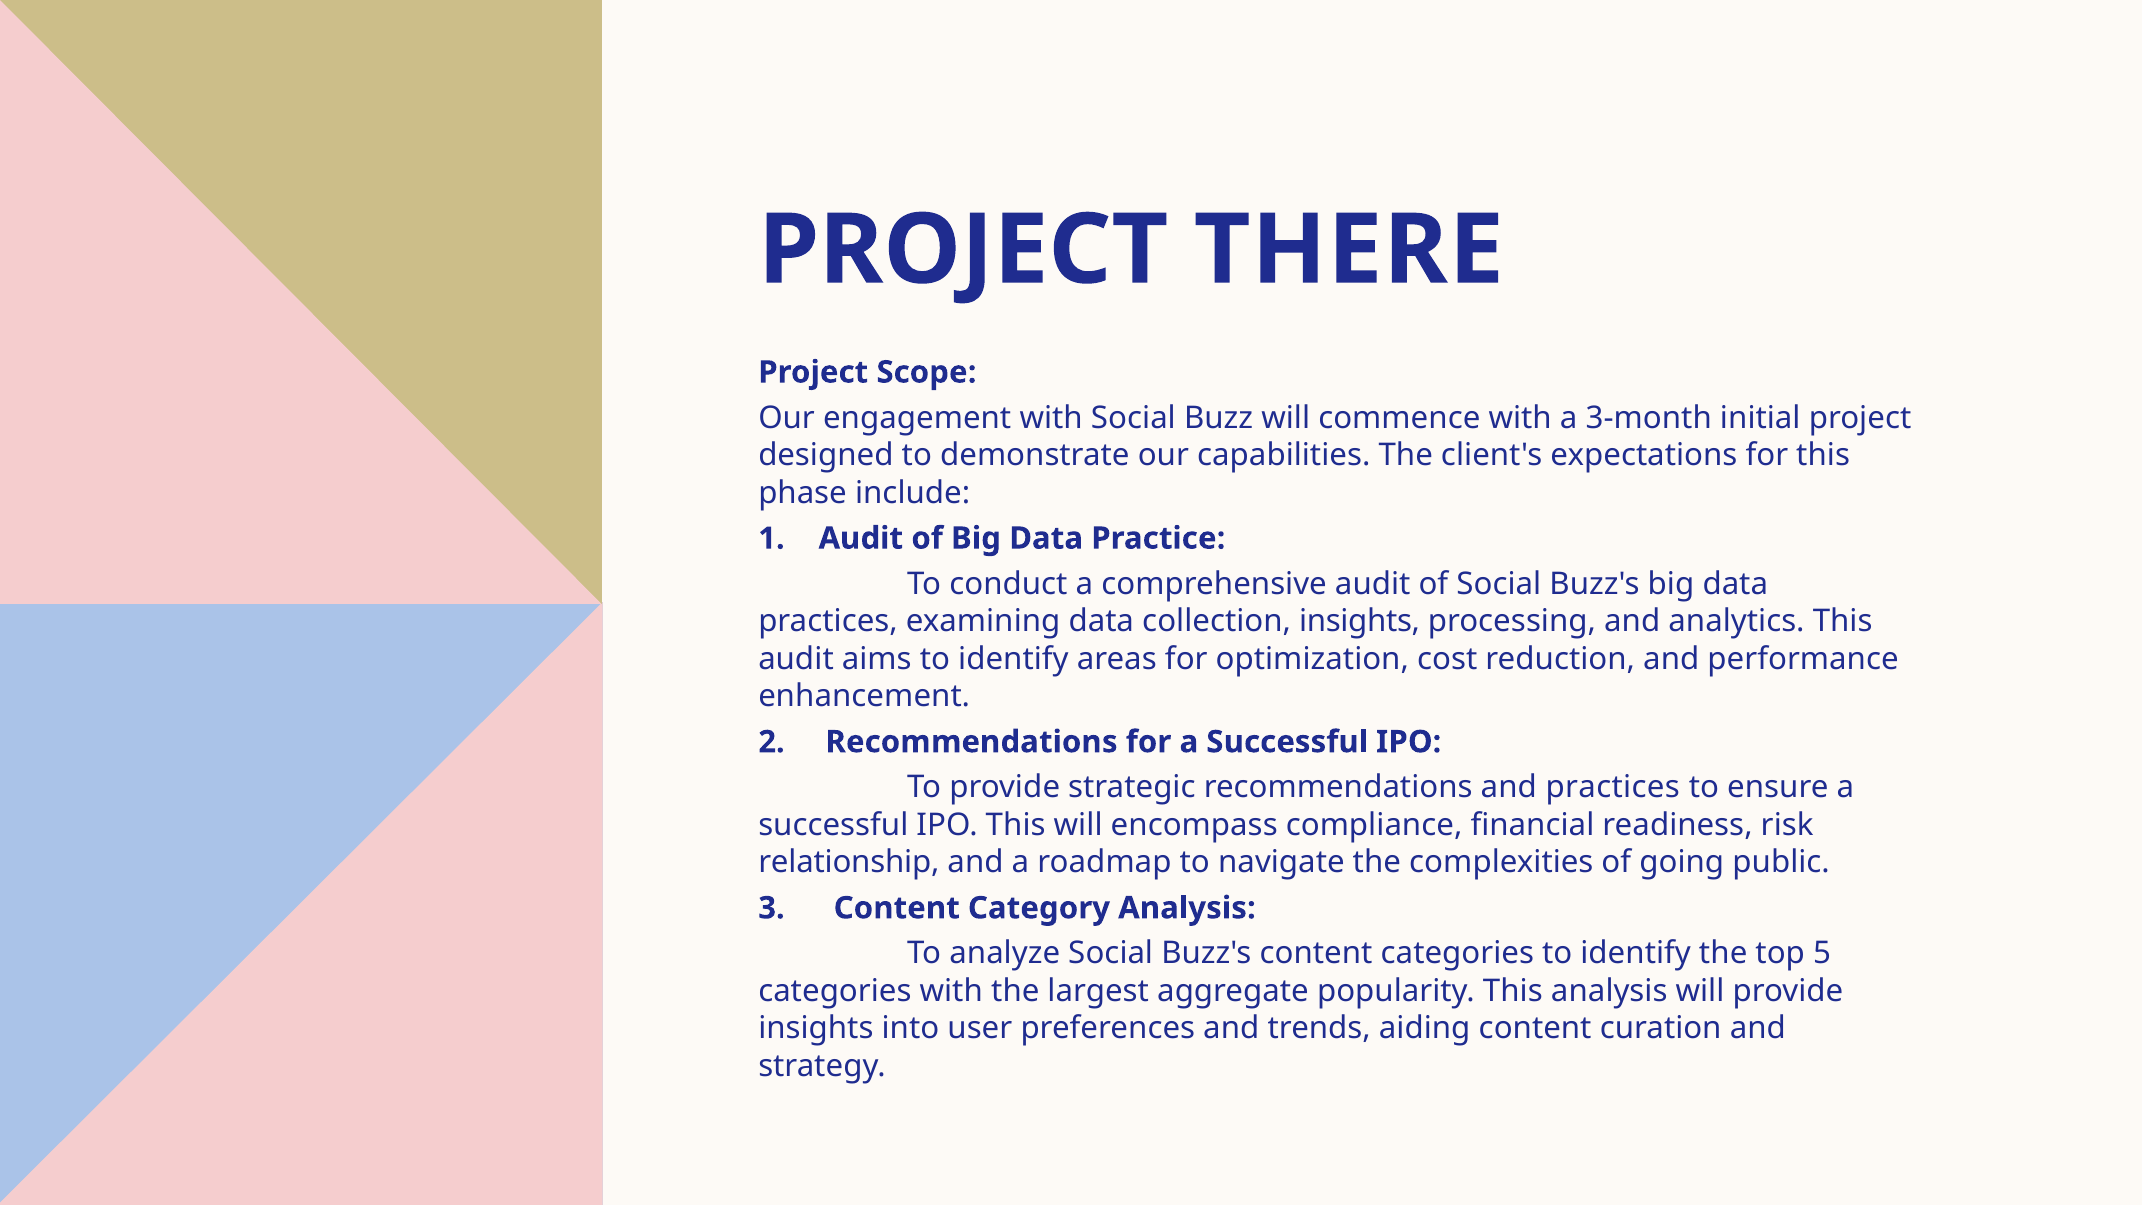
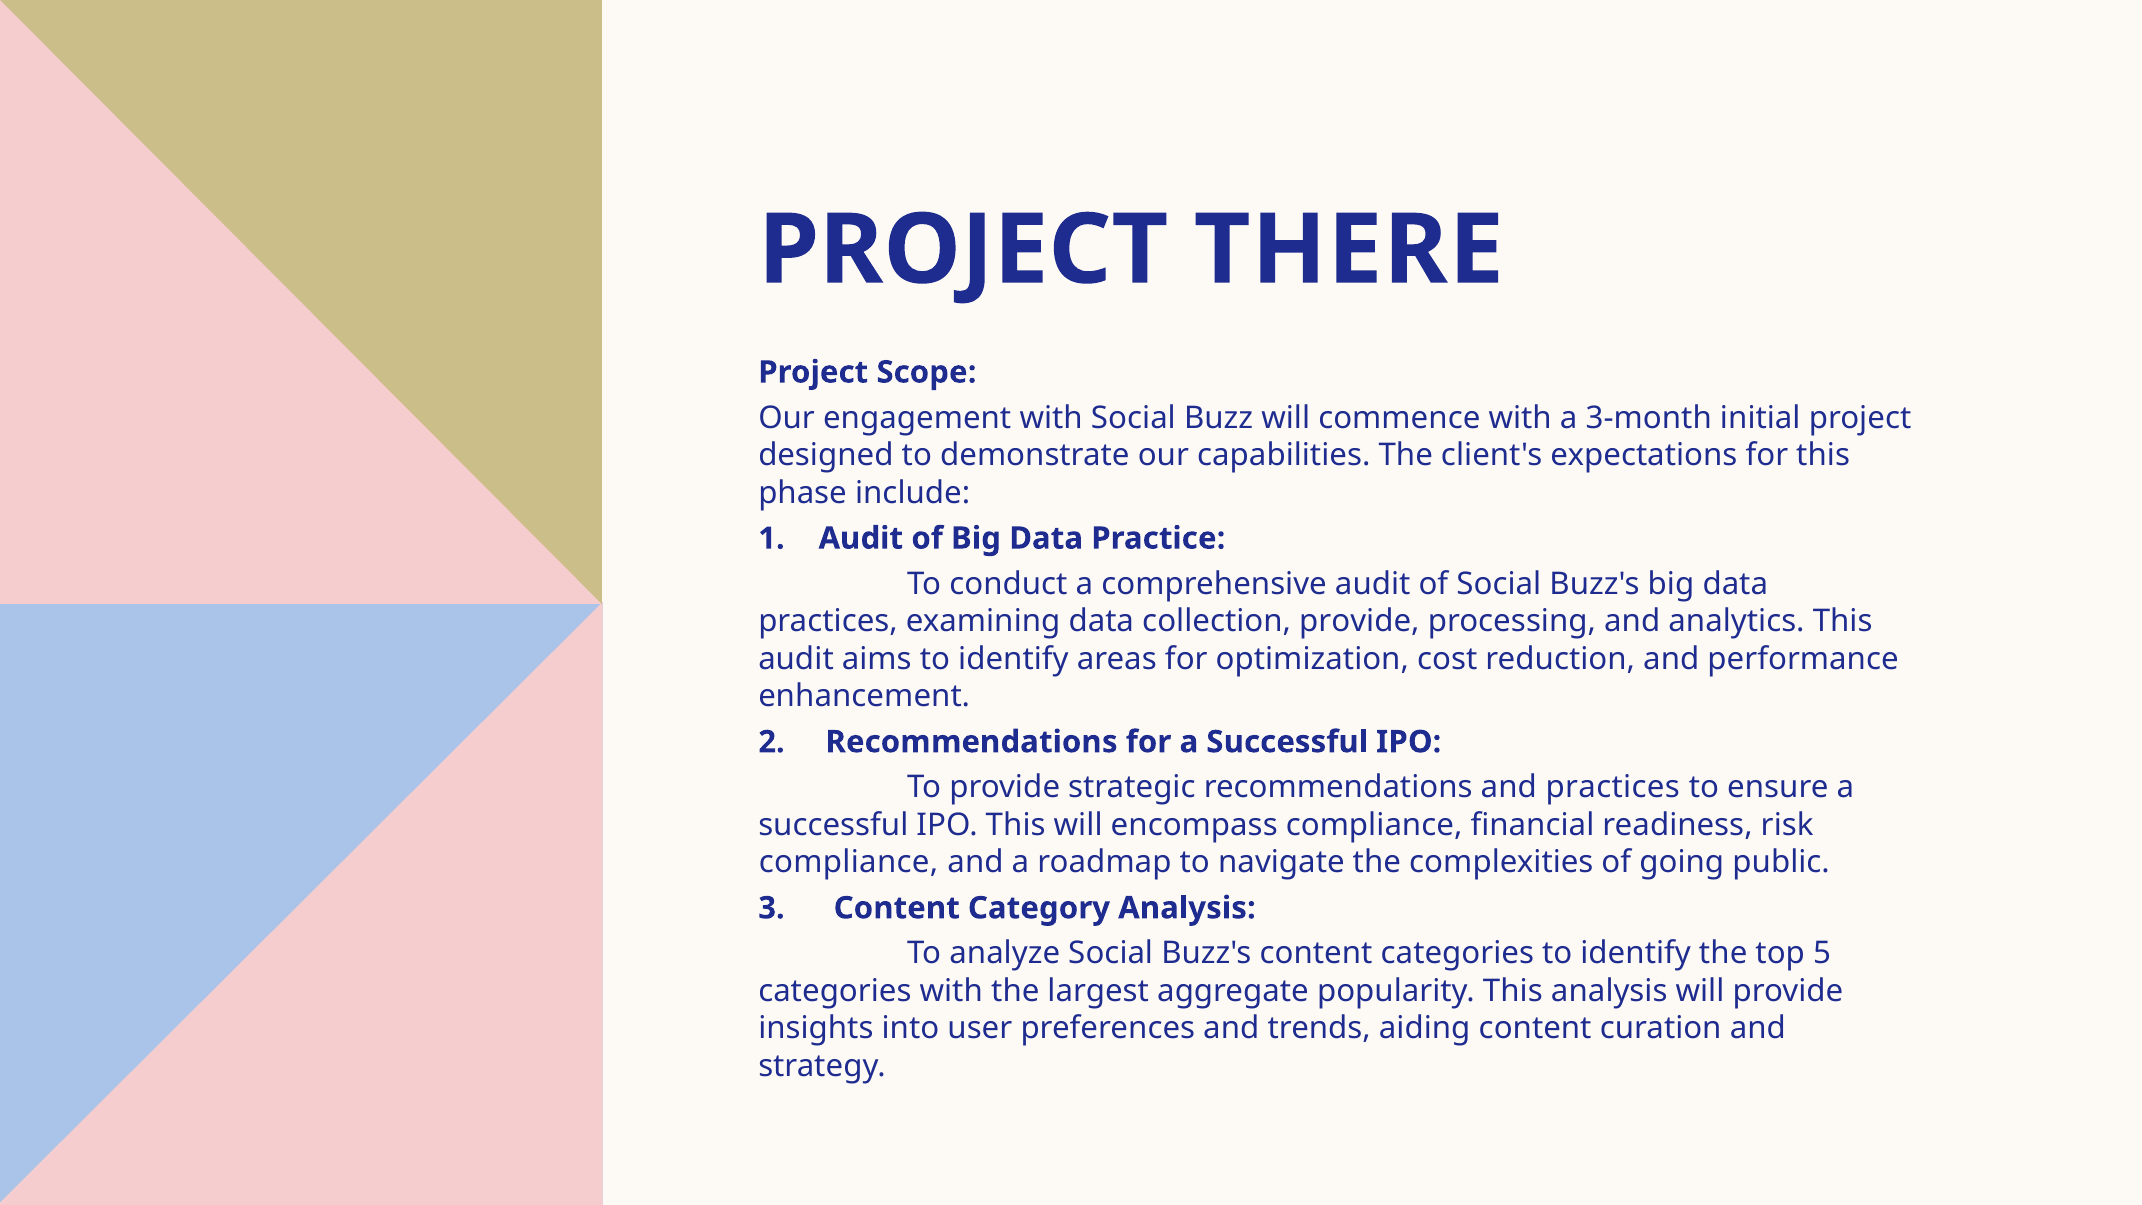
collection insights: insights -> provide
relationship at (849, 862): relationship -> compliance
